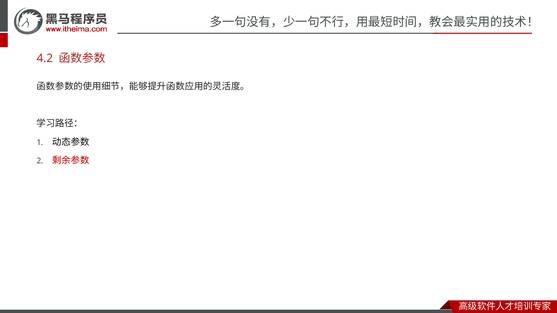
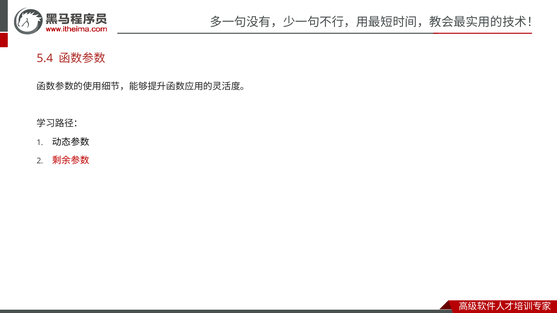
4.2: 4.2 -> 5.4
